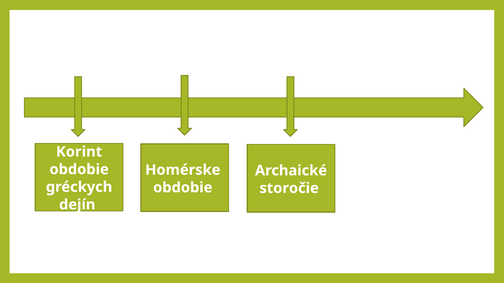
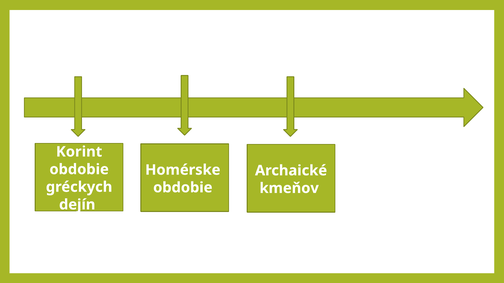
storočie: storočie -> kmeňov
